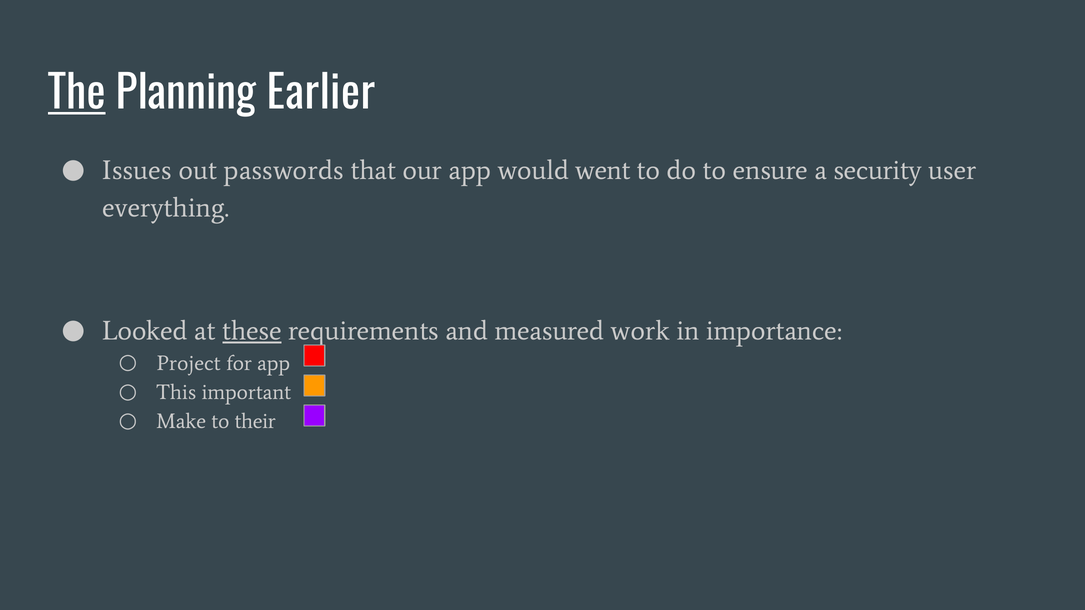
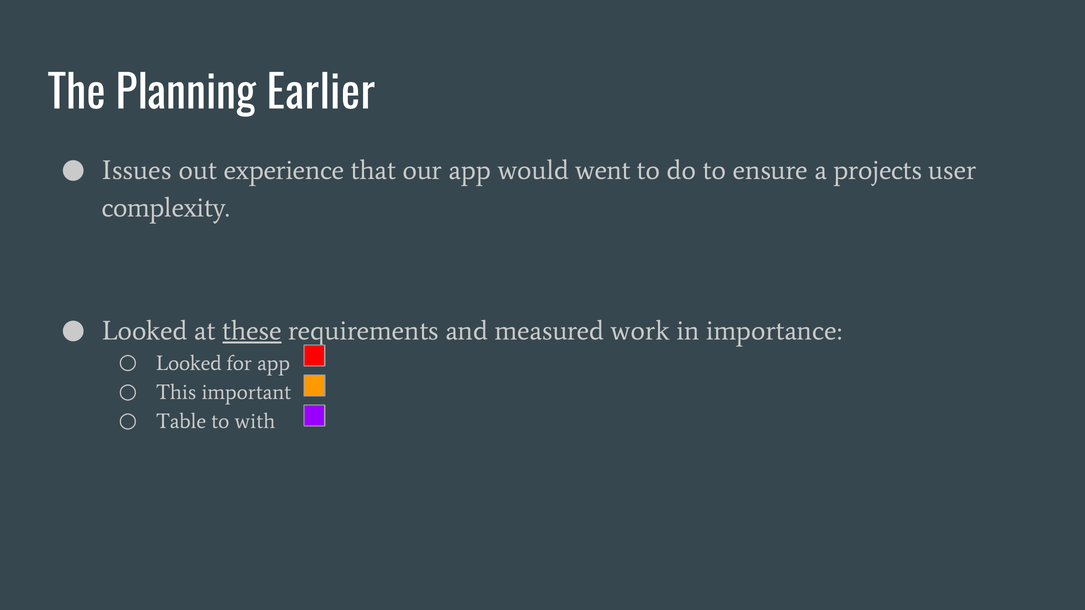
The underline: present -> none
passwords: passwords -> experience
security: security -> projects
everything: everything -> complexity
Project at (189, 363): Project -> Looked
Make: Make -> Table
their: their -> with
